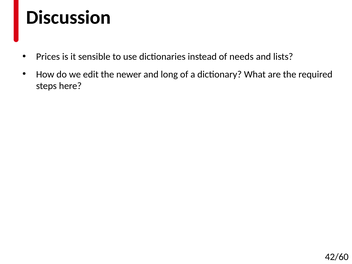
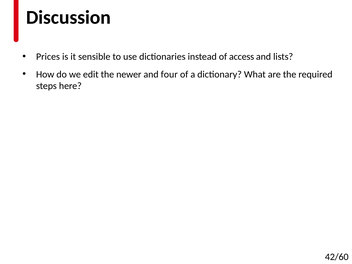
needs: needs -> access
long: long -> four
